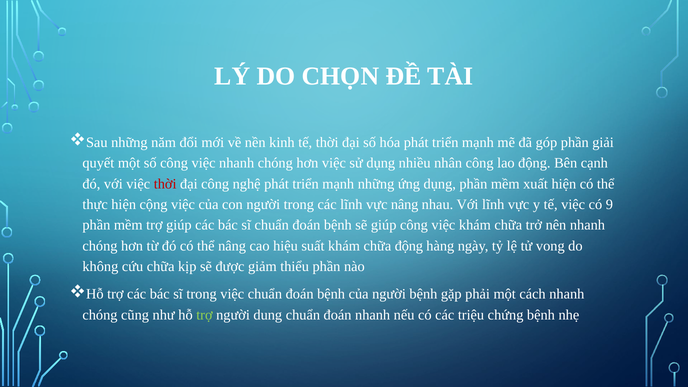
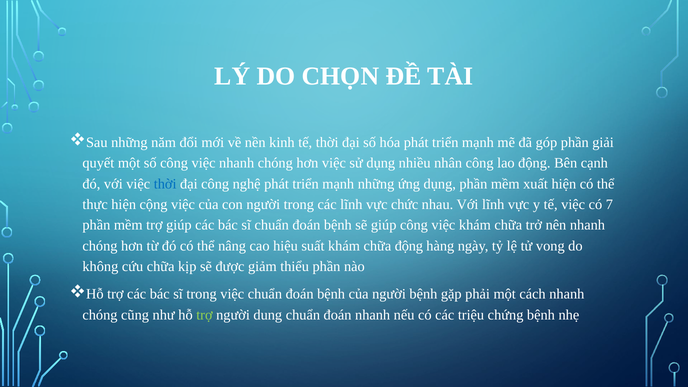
thời at (165, 184) colour: red -> blue
vực nâng: nâng -> chức
9: 9 -> 7
